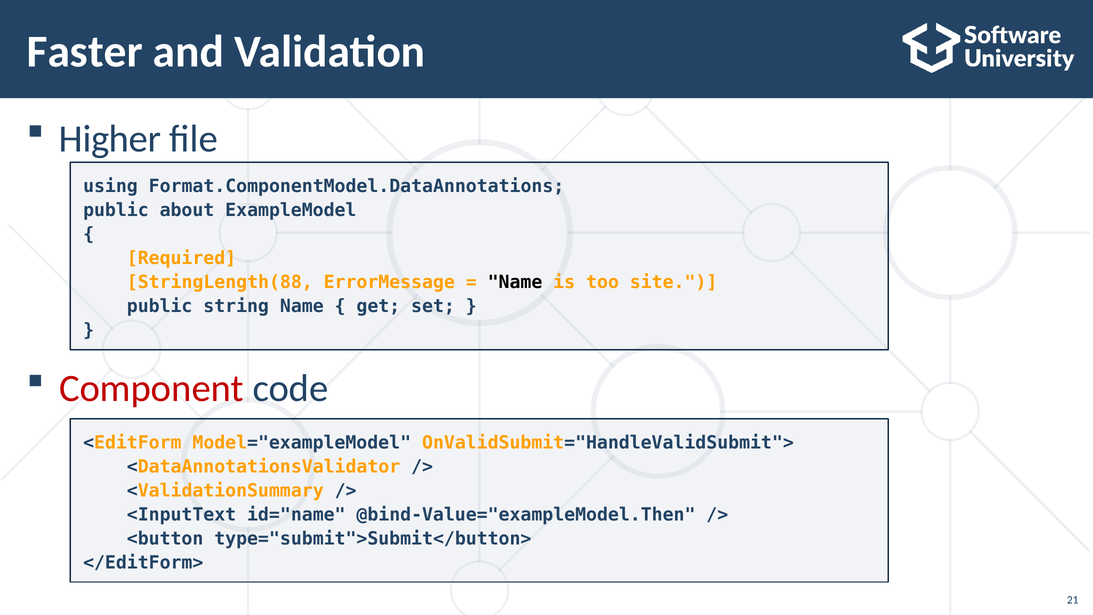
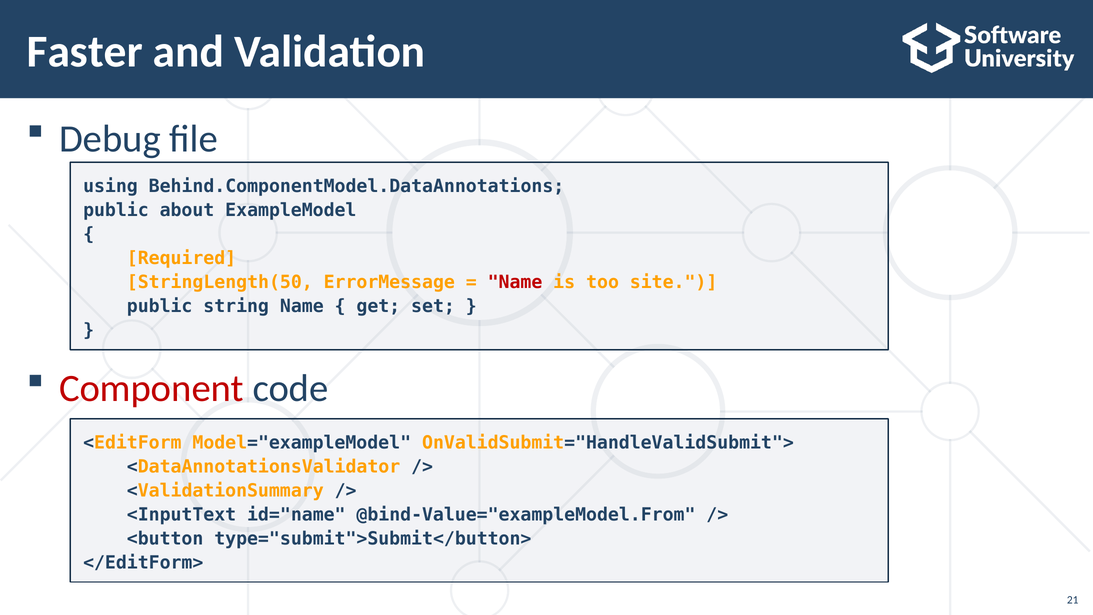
Higher: Higher -> Debug
Format.ComponentModel.DataAnnotations: Format.ComponentModel.DataAnnotations -> Behind.ComponentModel.DataAnnotations
StringLength(88: StringLength(88 -> StringLength(50
Name at (515, 282) colour: black -> red
@bind-Value="exampleModel.Then: @bind-Value="exampleModel.Then -> @bind-Value="exampleModel.From
